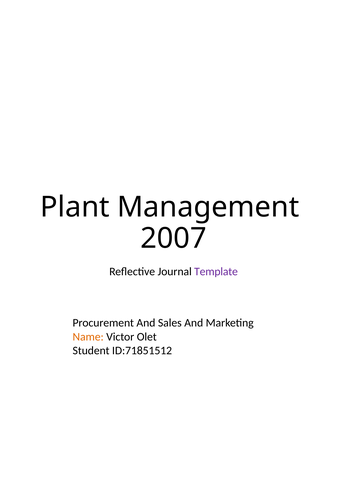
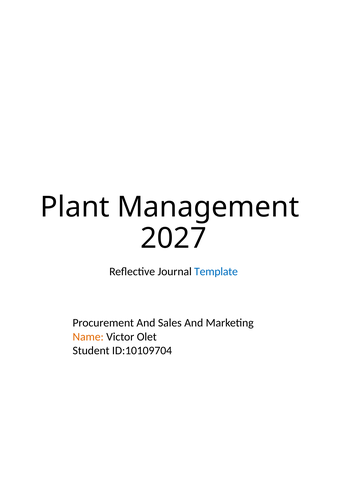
2007: 2007 -> 2027
Template colour: purple -> blue
ID:71851512: ID:71851512 -> ID:10109704
